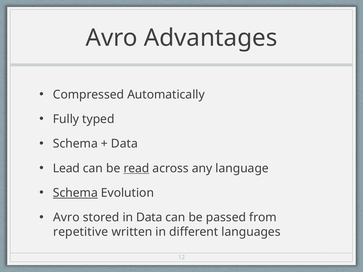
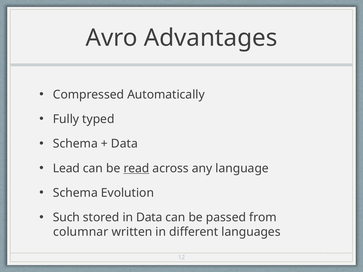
Schema at (75, 193) underline: present -> none
Avro at (66, 218): Avro -> Such
repetitive: repetitive -> columnar
